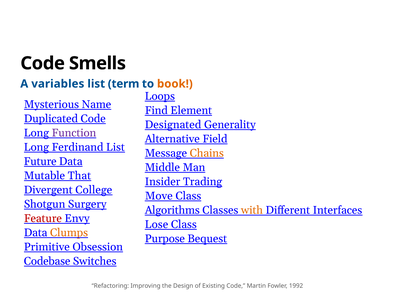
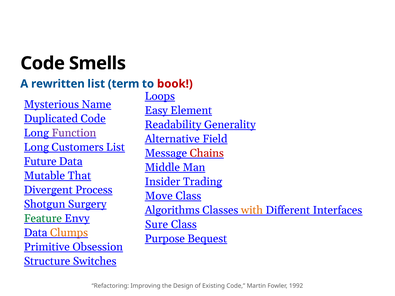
variables: variables -> rewritten
book colour: orange -> red
Find: Find -> Easy
Designated: Designated -> Readability
Ferdinand: Ferdinand -> Customers
Chains colour: orange -> red
College: College -> Process
Feature colour: red -> green
Lose: Lose -> Sure
Codebase: Codebase -> Structure
